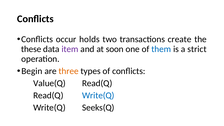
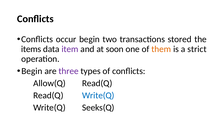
occur holds: holds -> begin
create: create -> stored
these: these -> items
them colour: blue -> orange
three colour: orange -> purple
Value(Q: Value(Q -> Allow(Q
